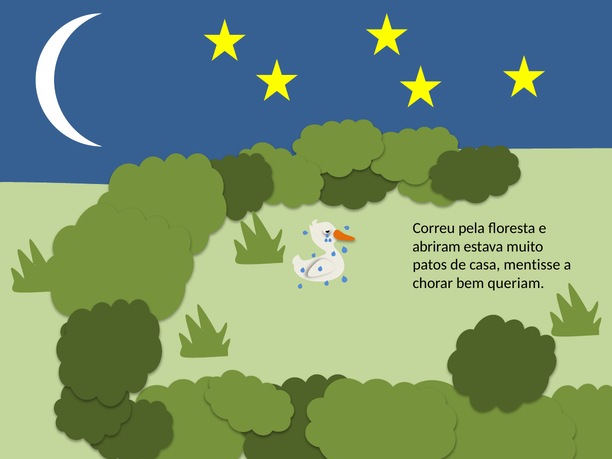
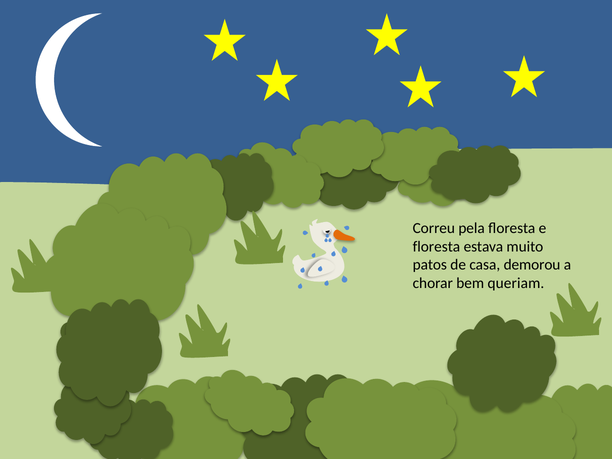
abriram at (436, 247): abriram -> floresta
mentisse: mentisse -> demorou
